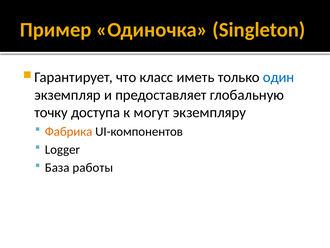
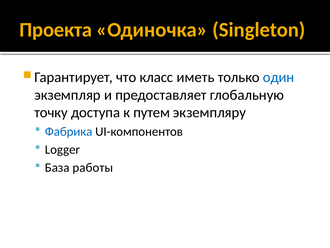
Пример: Пример -> Проекта
могут: могут -> путем
Фабрика colour: orange -> blue
